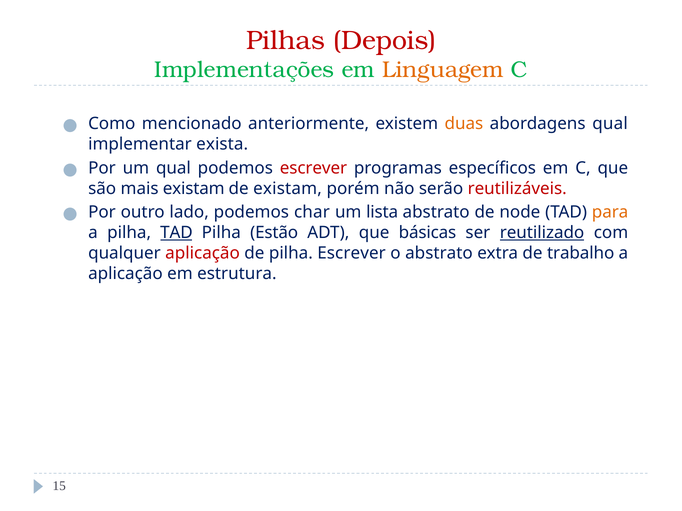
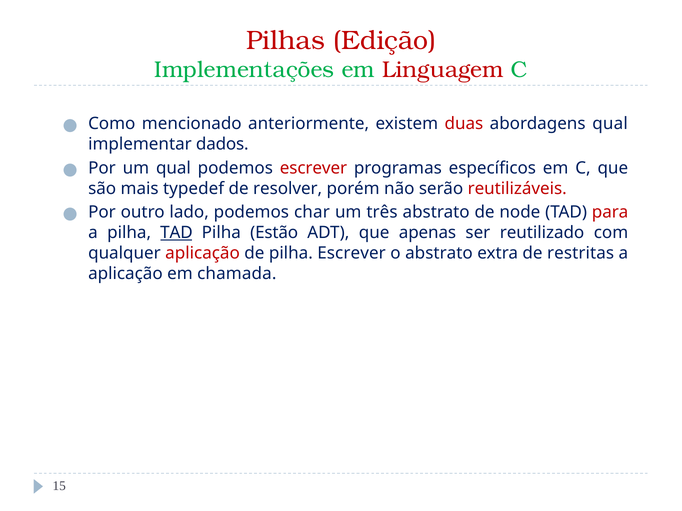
Depois: Depois -> Edição
Linguagem colour: orange -> red
duas colour: orange -> red
exista: exista -> dados
mais existam: existam -> typedef
de existam: existam -> resolver
lista: lista -> três
para colour: orange -> red
básicas: básicas -> apenas
reutilizado underline: present -> none
trabalho: trabalho -> restritas
estrutura: estrutura -> chamada
